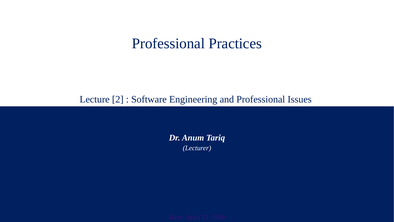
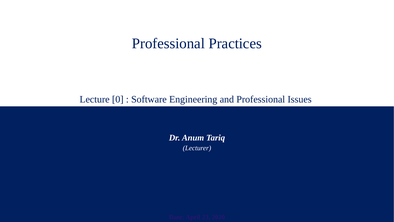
2: 2 -> 0
